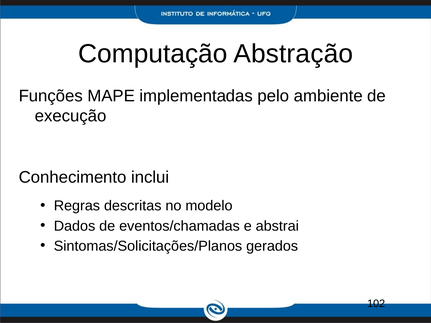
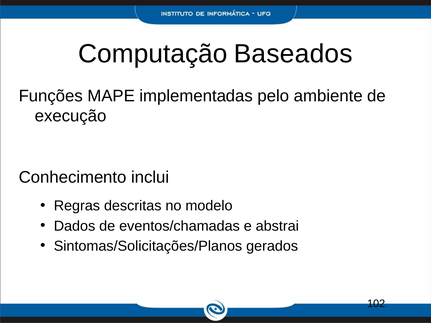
Abstração: Abstração -> Baseados
